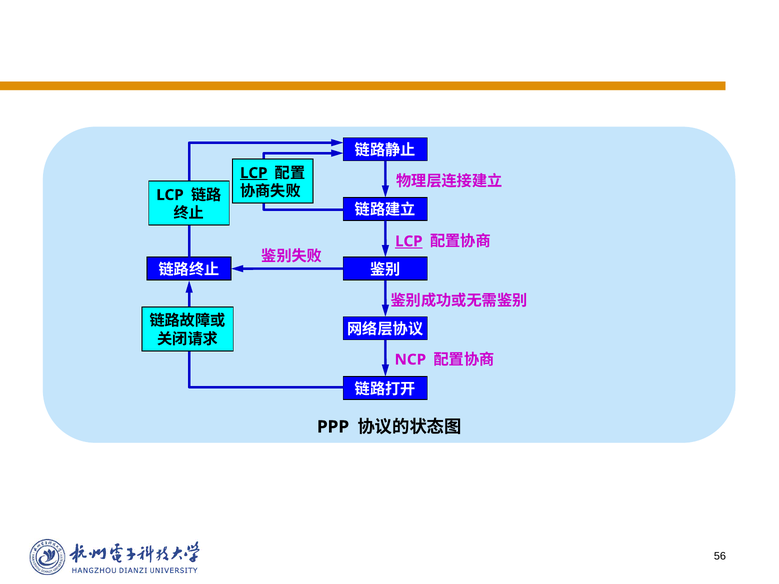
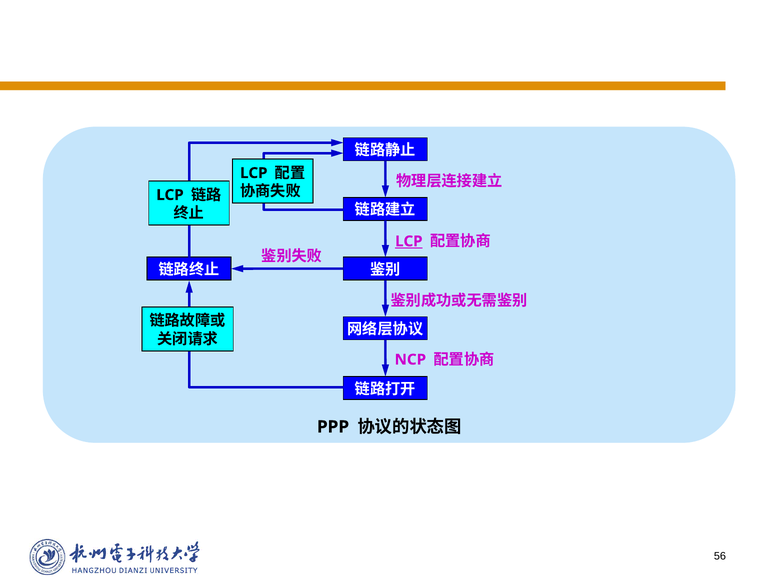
LCP at (254, 173) underline: present -> none
